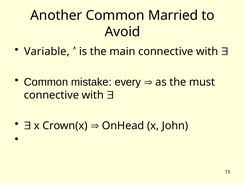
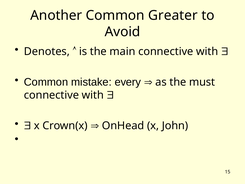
Married: Married -> Greater
Variable: Variable -> Denotes
